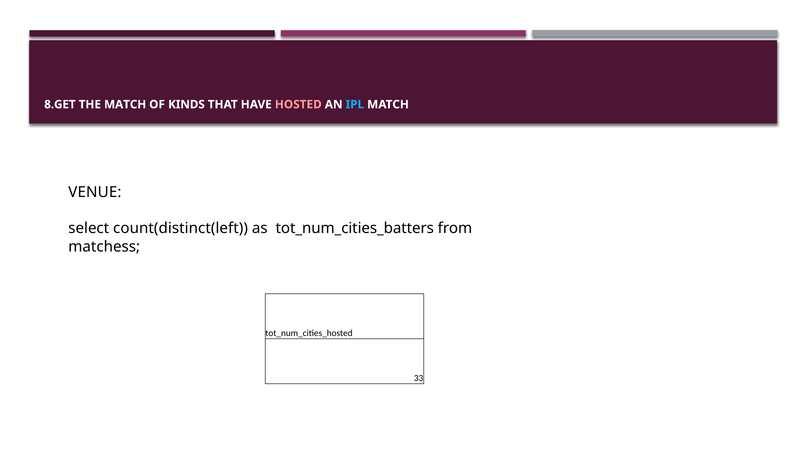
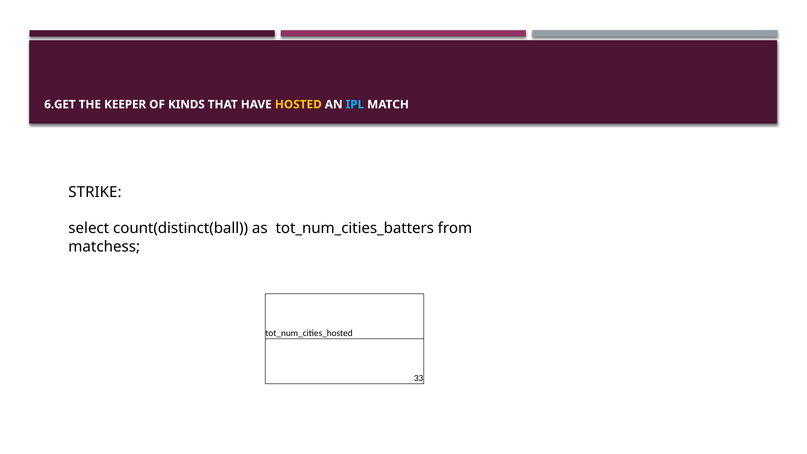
8.GET: 8.GET -> 6.GET
THE MATCH: MATCH -> KEEPER
HOSTED colour: pink -> yellow
VENUE: VENUE -> STRIKE
count(distinct(left: count(distinct(left -> count(distinct(ball
